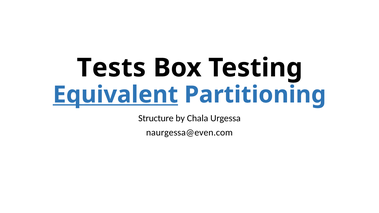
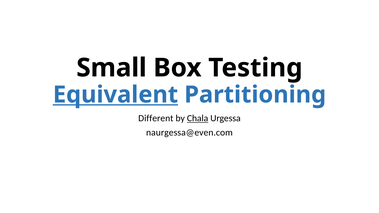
Tests: Tests -> Small
Structure: Structure -> Different
Chala underline: none -> present
